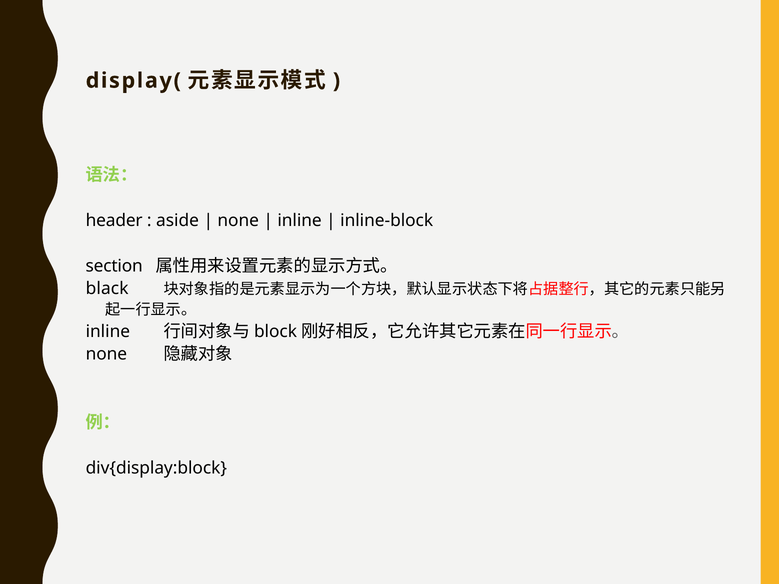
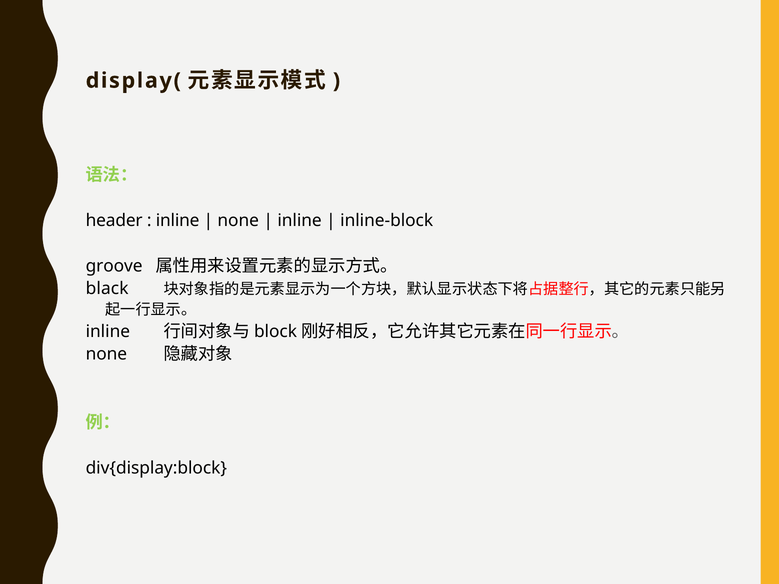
aside at (178, 220): aside -> inline
section: section -> groove
